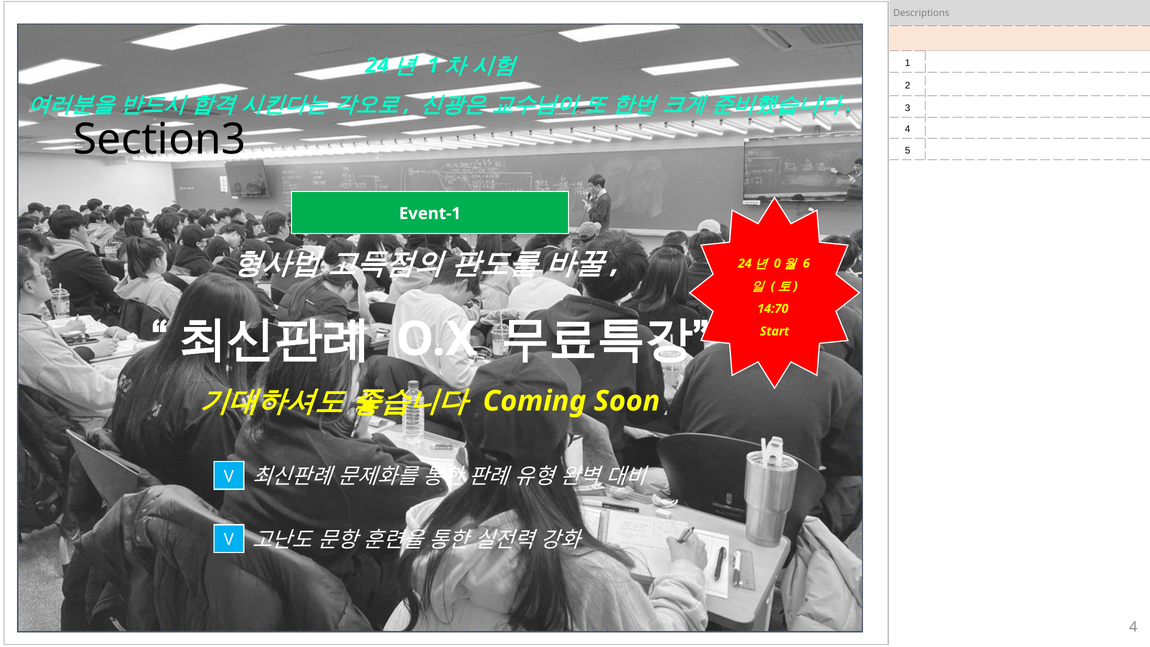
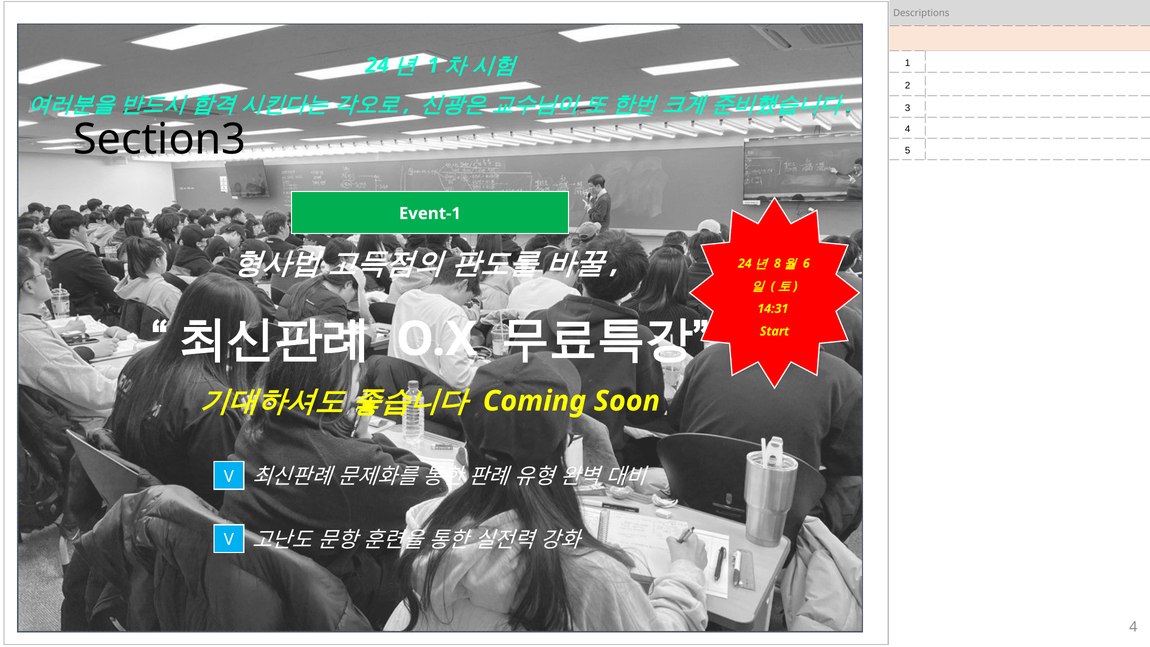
0: 0 -> 8
14:70: 14:70 -> 14:31
